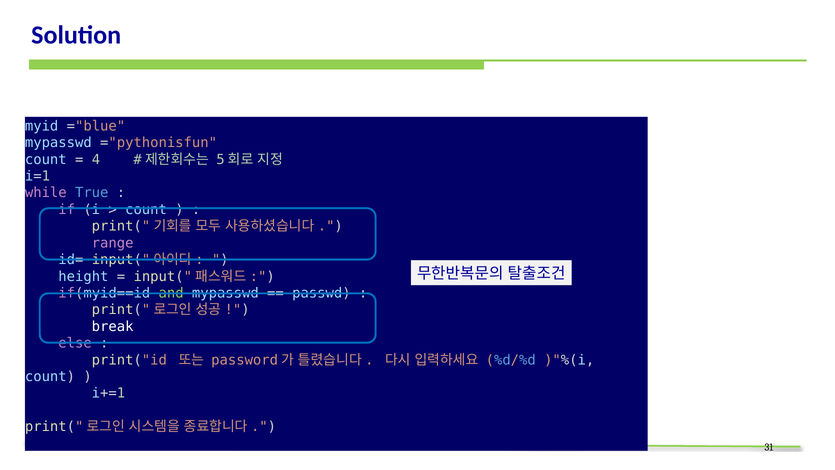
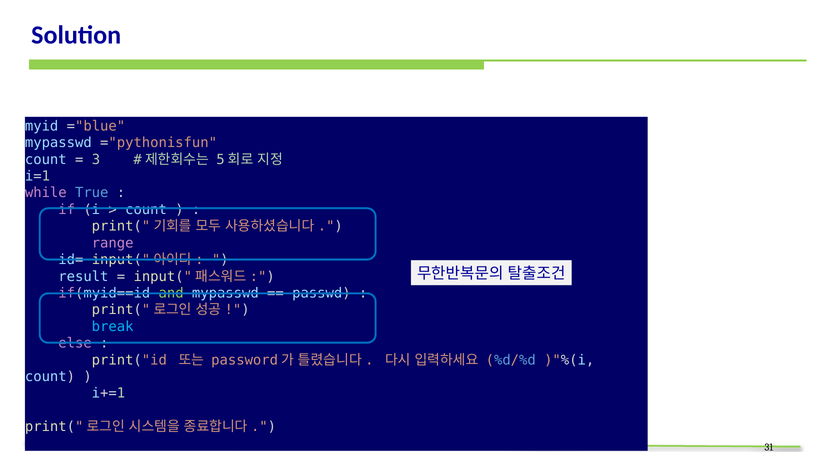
4: 4 -> 3
height: height -> result
break colour: white -> light blue
